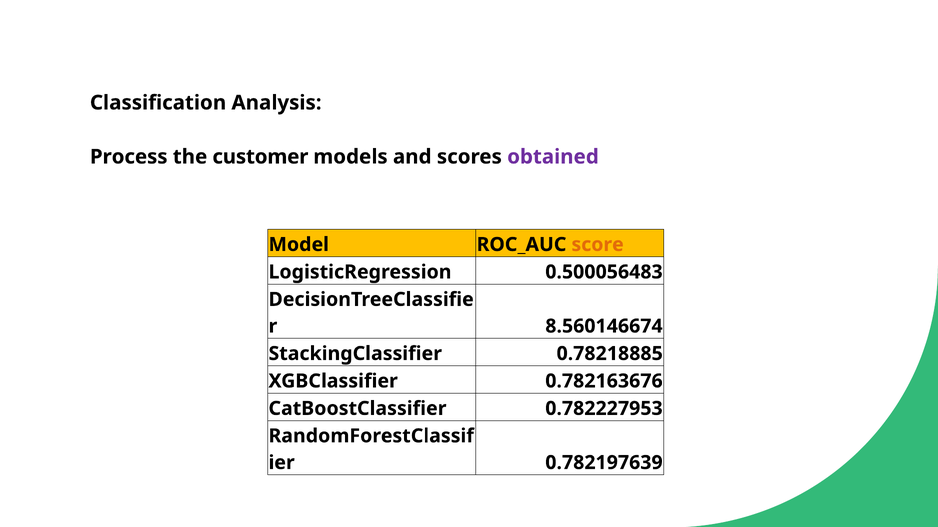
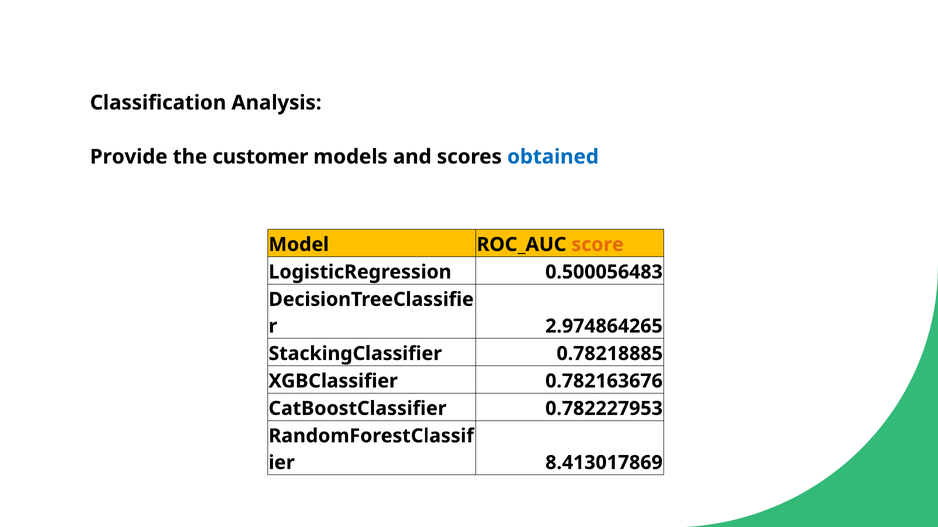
Process: Process -> Provide
obtained colour: purple -> blue
8.560146674: 8.560146674 -> 2.974864265
0.782197639: 0.782197639 -> 8.413017869
